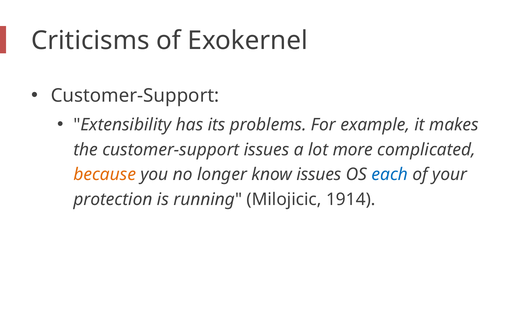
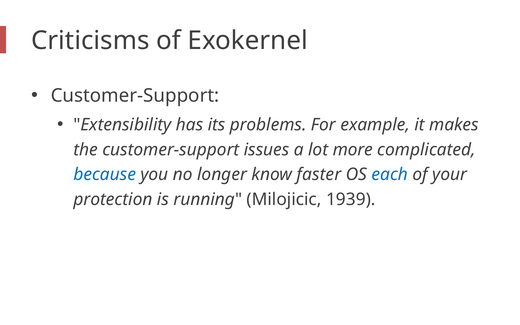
because colour: orange -> blue
know issues: issues -> faster
1914: 1914 -> 1939
